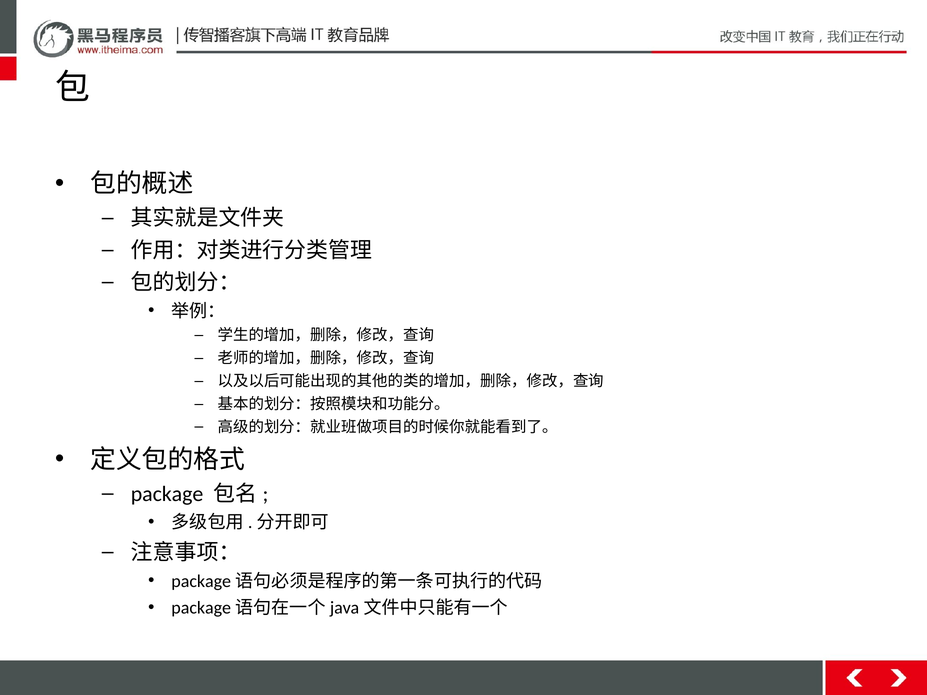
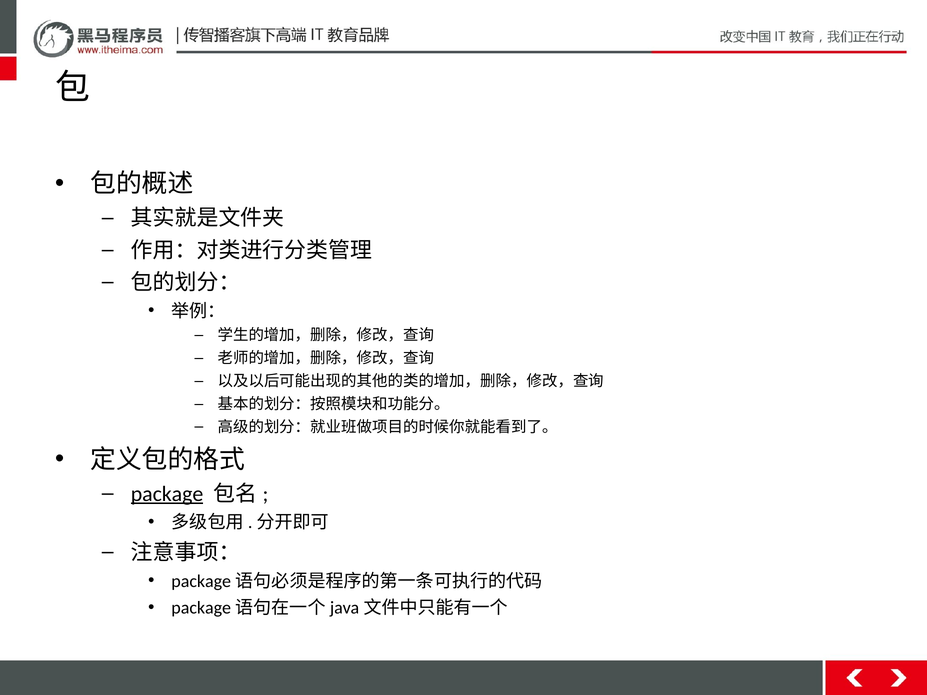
package underline: none -> present
